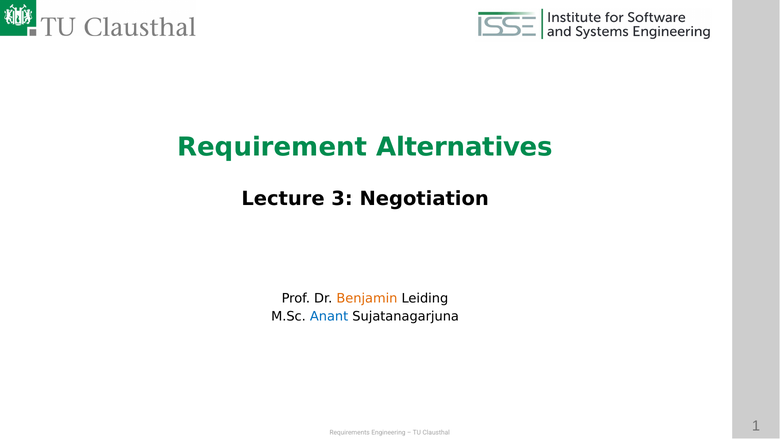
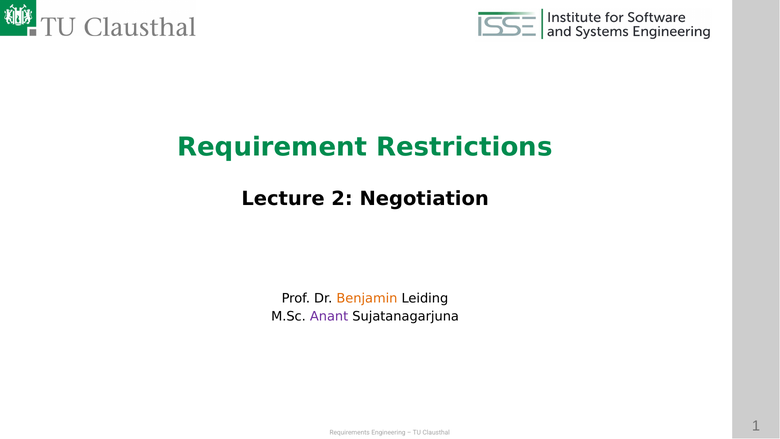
Alternatives: Alternatives -> Restrictions
3: 3 -> 2
Anant colour: blue -> purple
